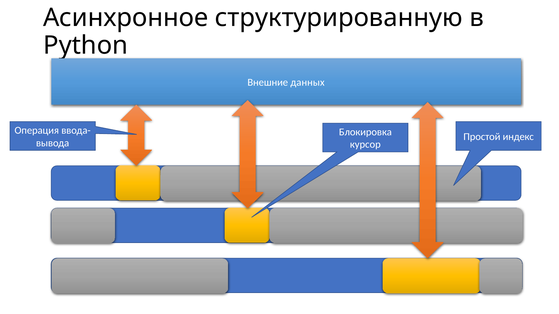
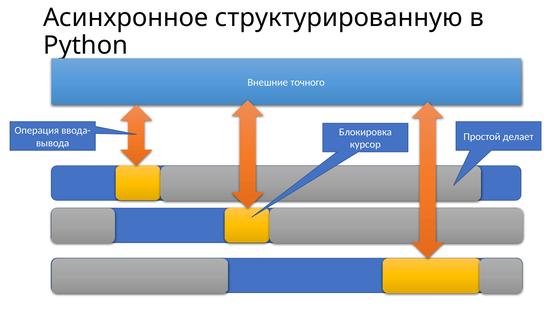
данных: данных -> точного
индекс: индекс -> делает
